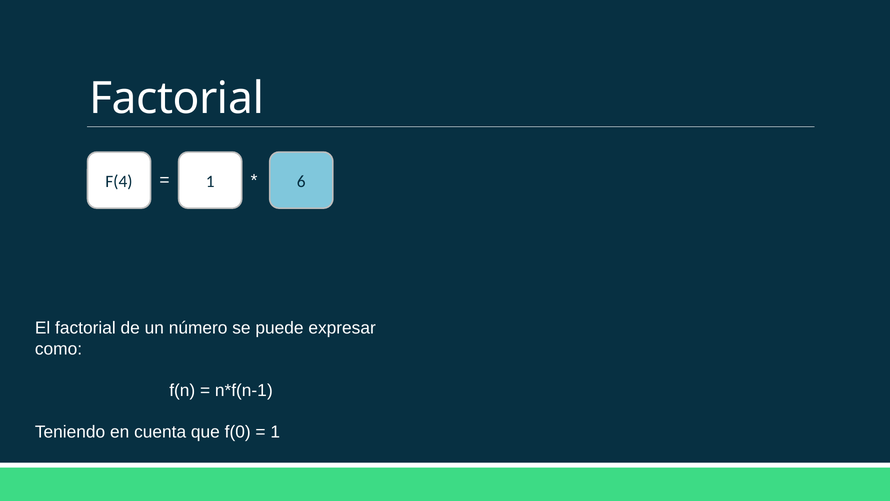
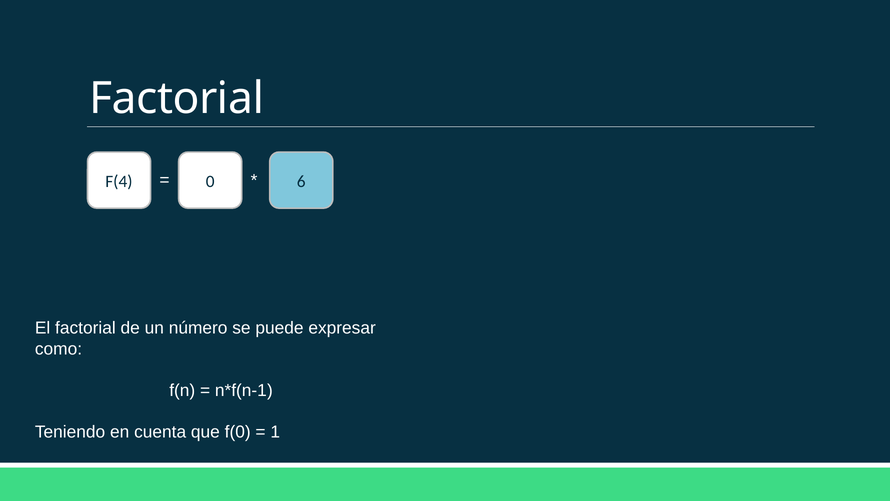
F(4 1: 1 -> 0
